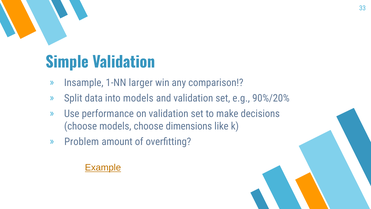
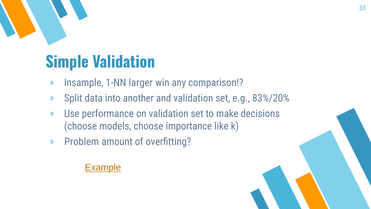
into models: models -> another
90%/20%: 90%/20% -> 83%/20%
dimensions: dimensions -> importance
